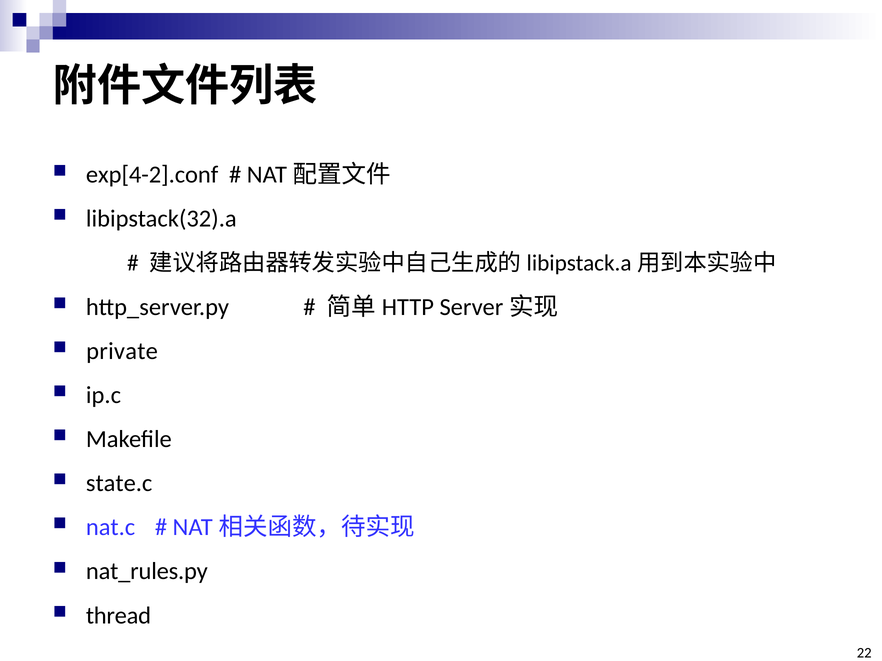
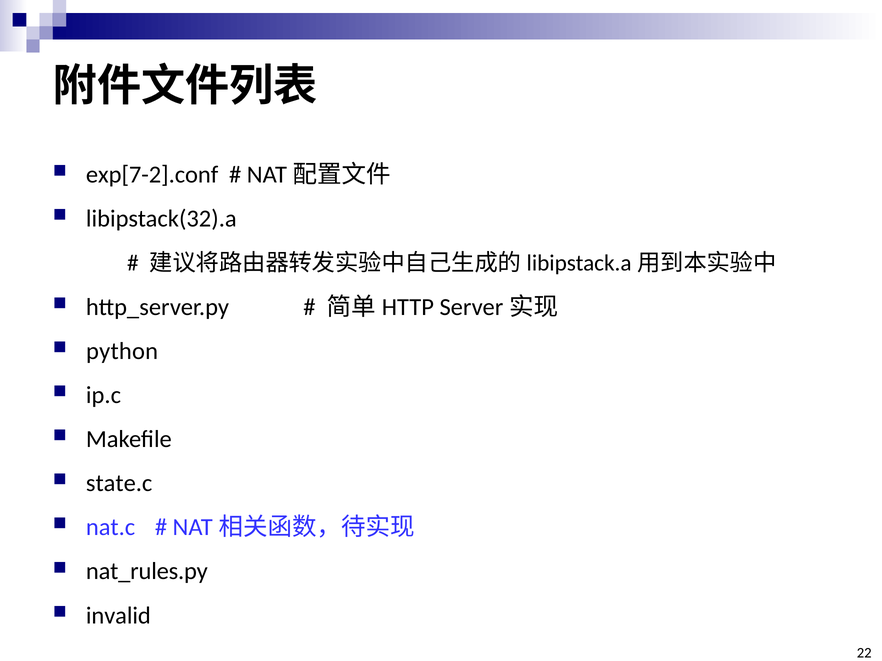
exp[4-2].conf: exp[4-2].conf -> exp[7-2].conf
private: private -> python
thread: thread -> invalid
